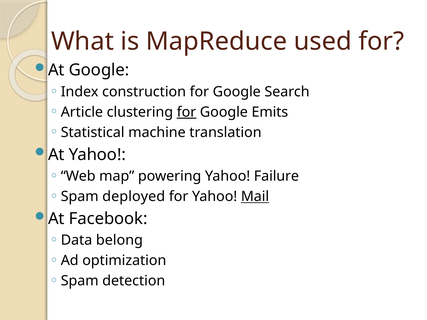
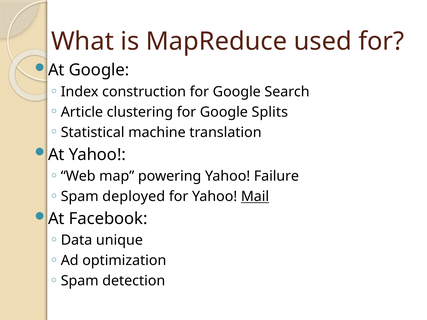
for at (186, 112) underline: present -> none
Emits: Emits -> Splits
belong: belong -> unique
